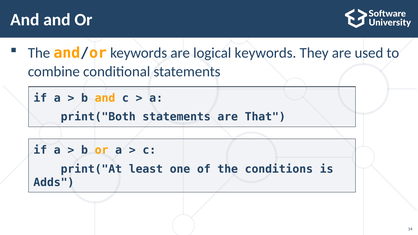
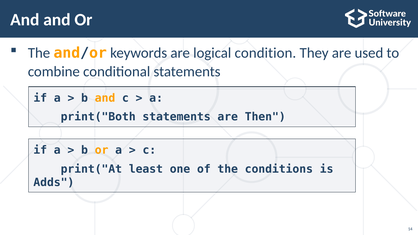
logical keywords: keywords -> condition
That: That -> Then
